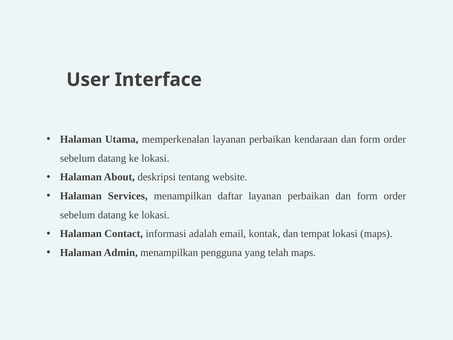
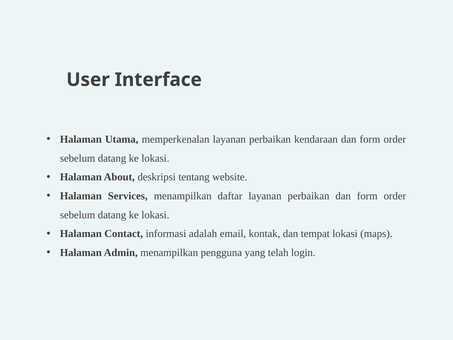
telah maps: maps -> login
